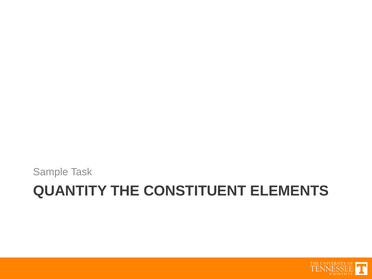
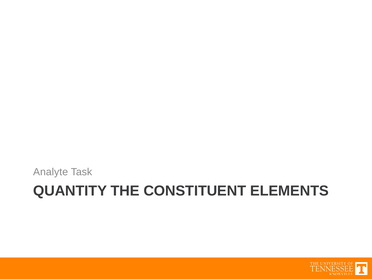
Sample: Sample -> Analyte
